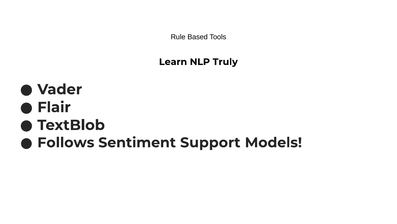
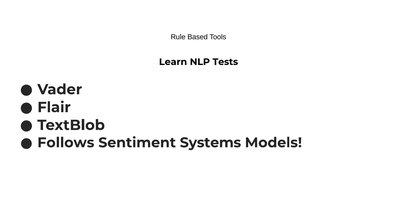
Truly: Truly -> Tests
Support: Support -> Systems
